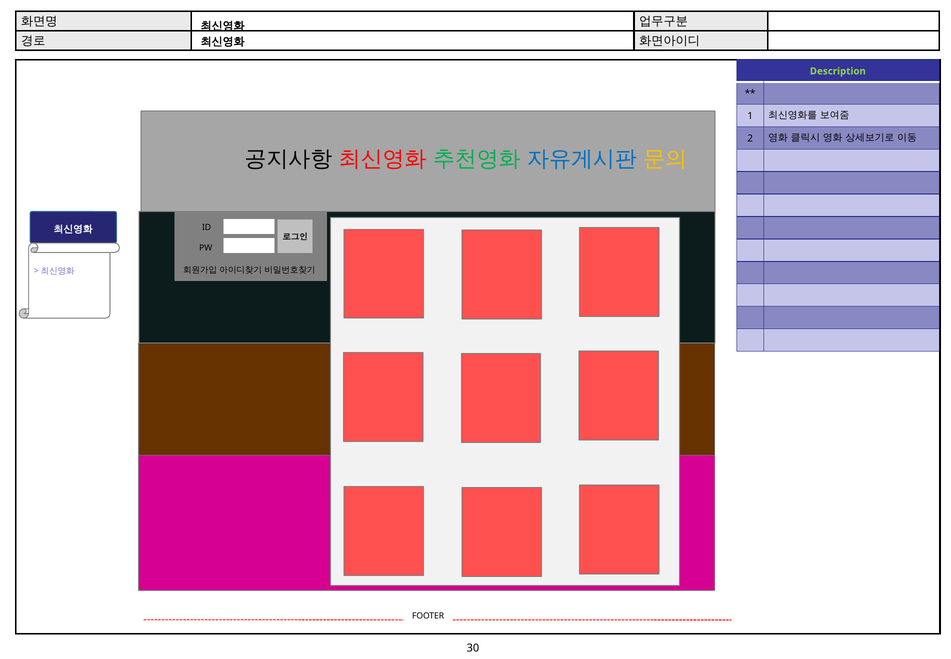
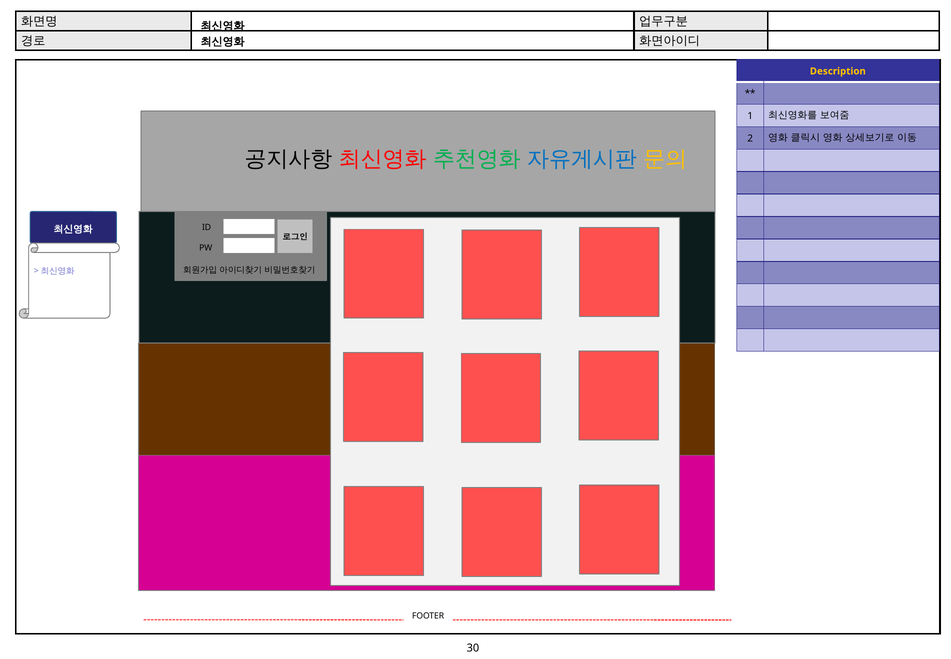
Description colour: light green -> yellow
